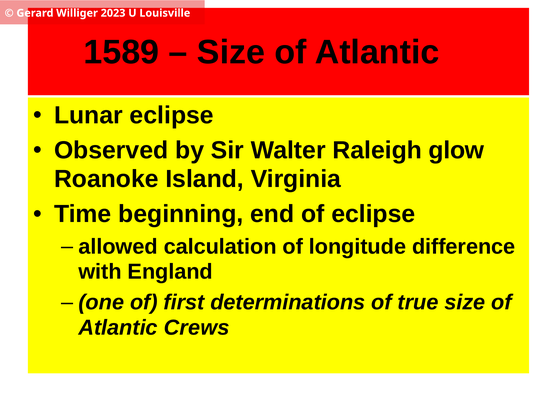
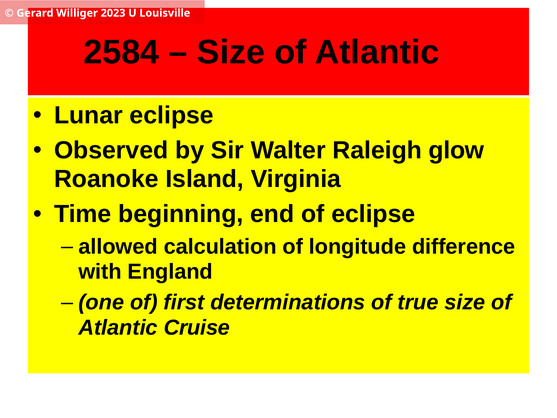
1589: 1589 -> 2584
Crews: Crews -> Cruise
